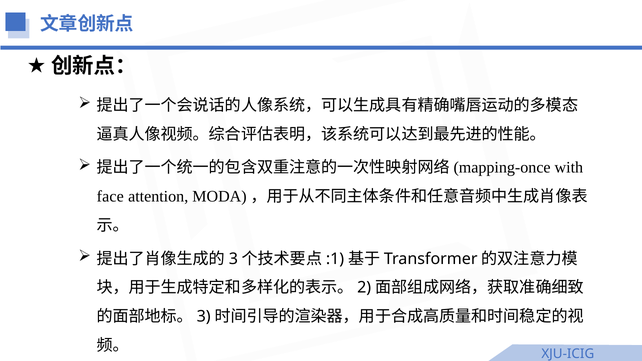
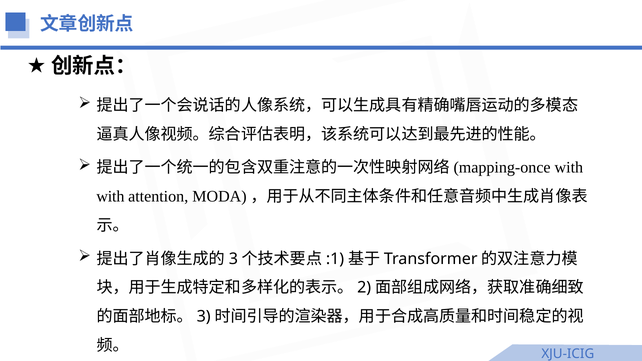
face at (110, 197): face -> with
